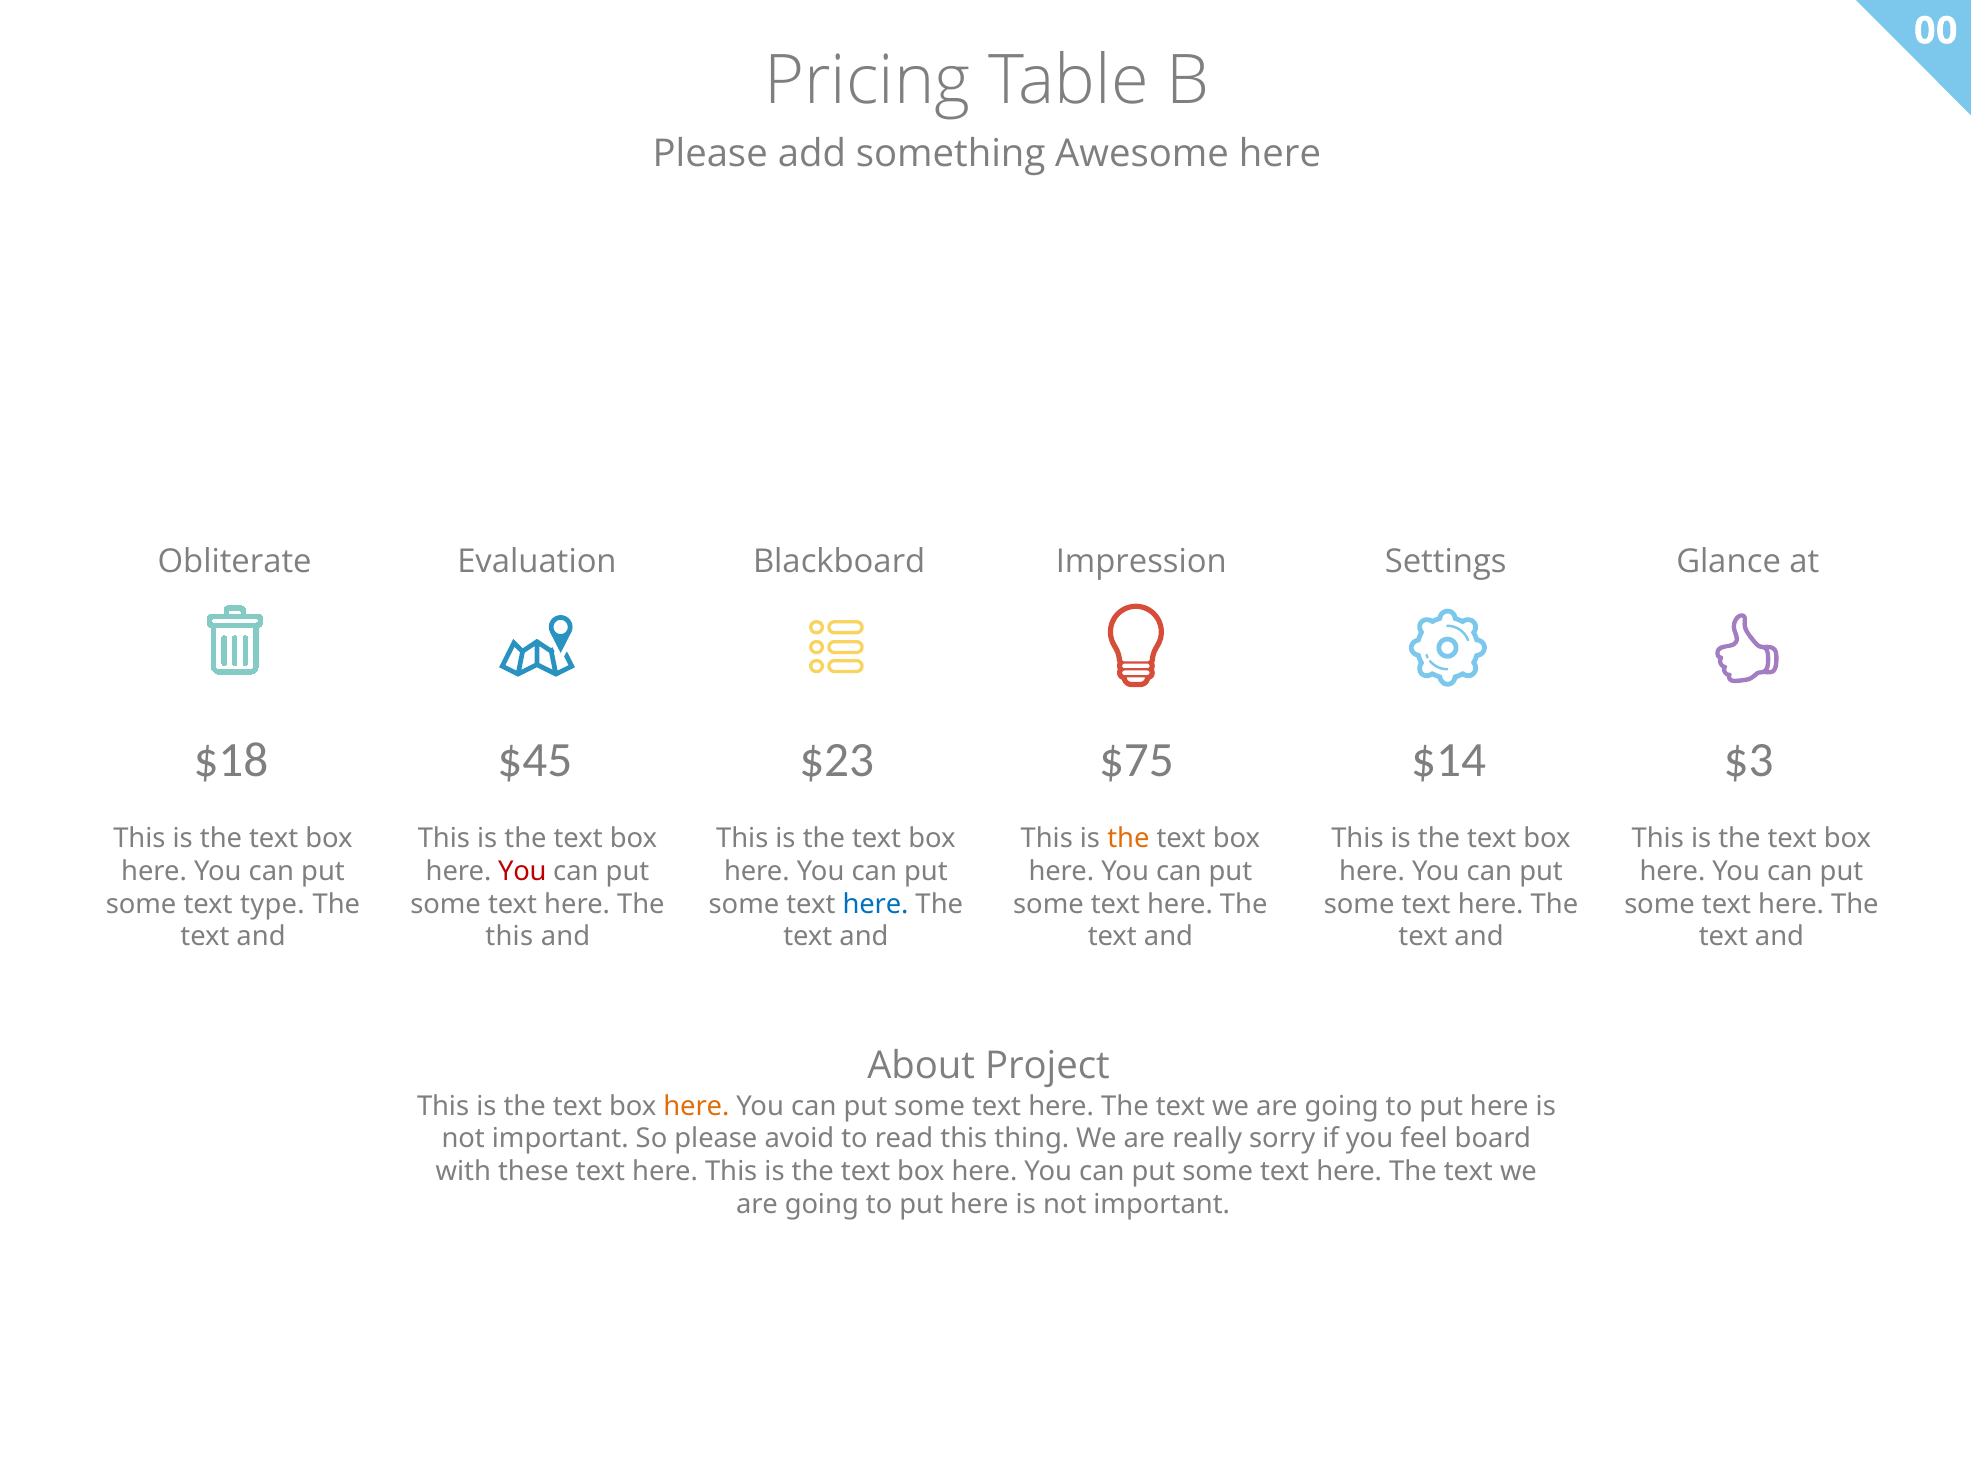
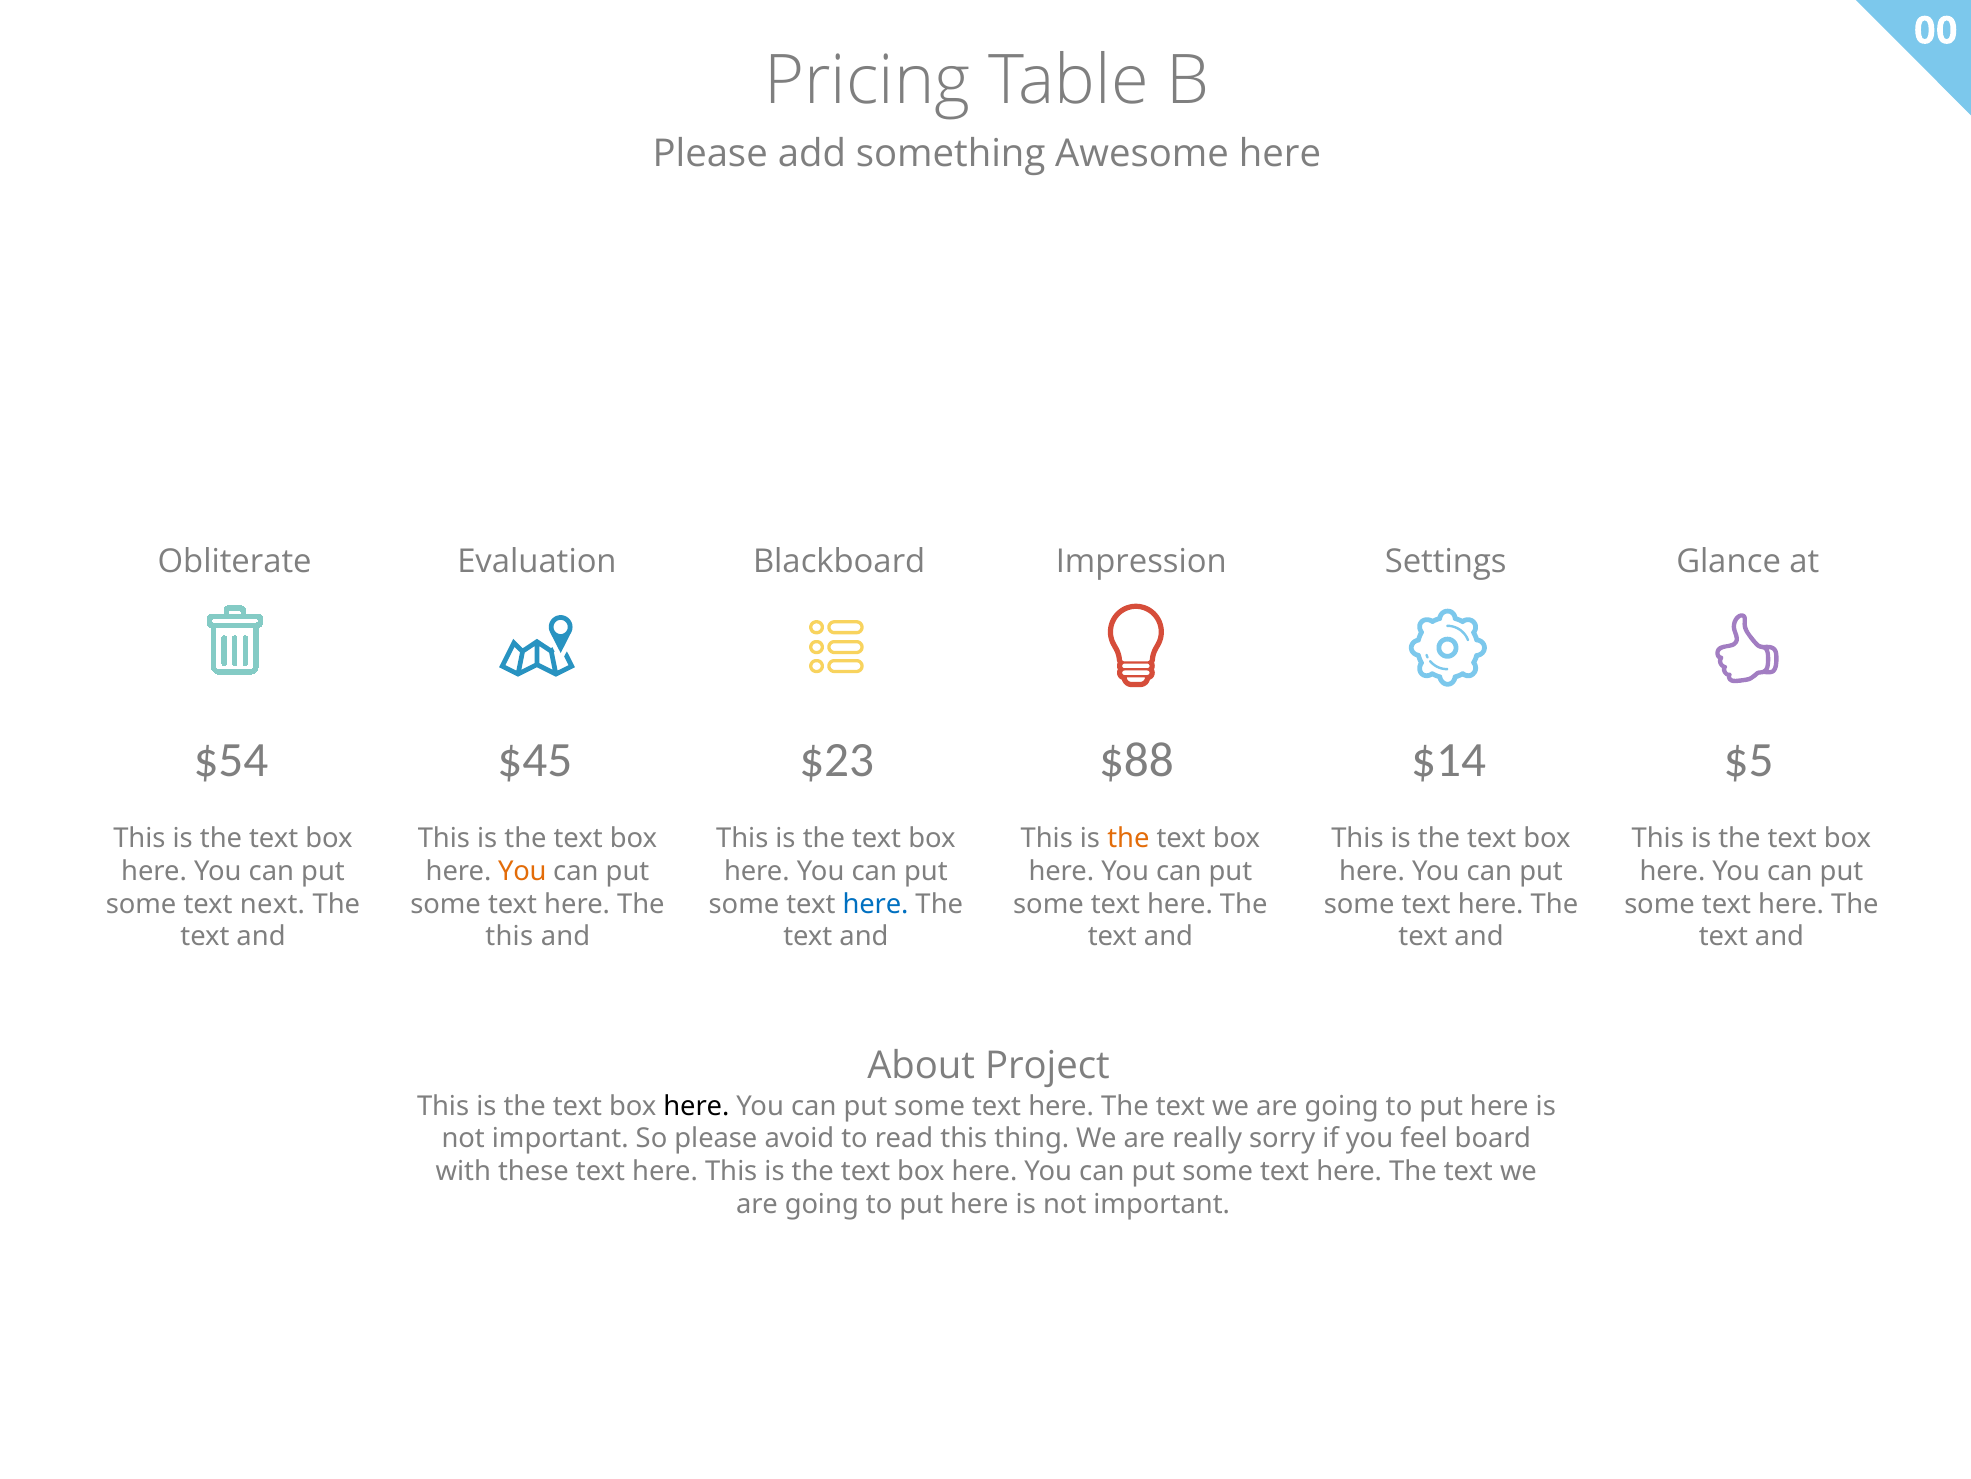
$18: $18 -> $54
$75: $75 -> $88
$3: $3 -> $5
You at (522, 871) colour: red -> orange
type: type -> next
here at (696, 1105) colour: orange -> black
